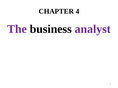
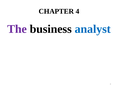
analyst colour: purple -> blue
